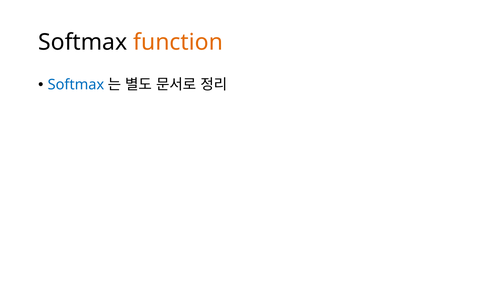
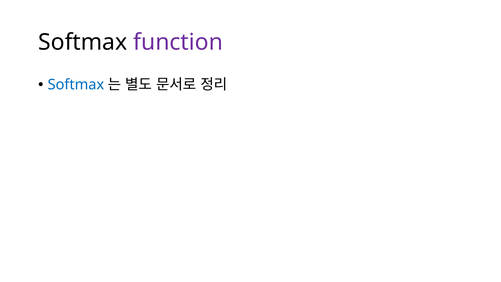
function colour: orange -> purple
